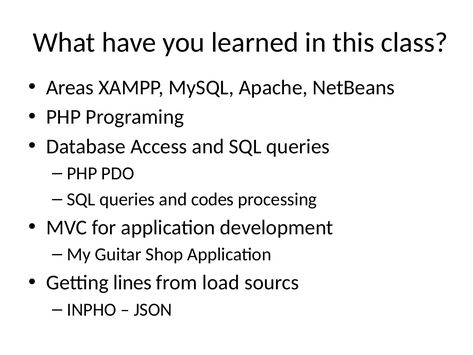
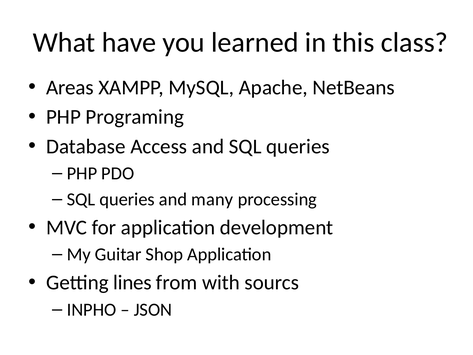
codes: codes -> many
load: load -> with
